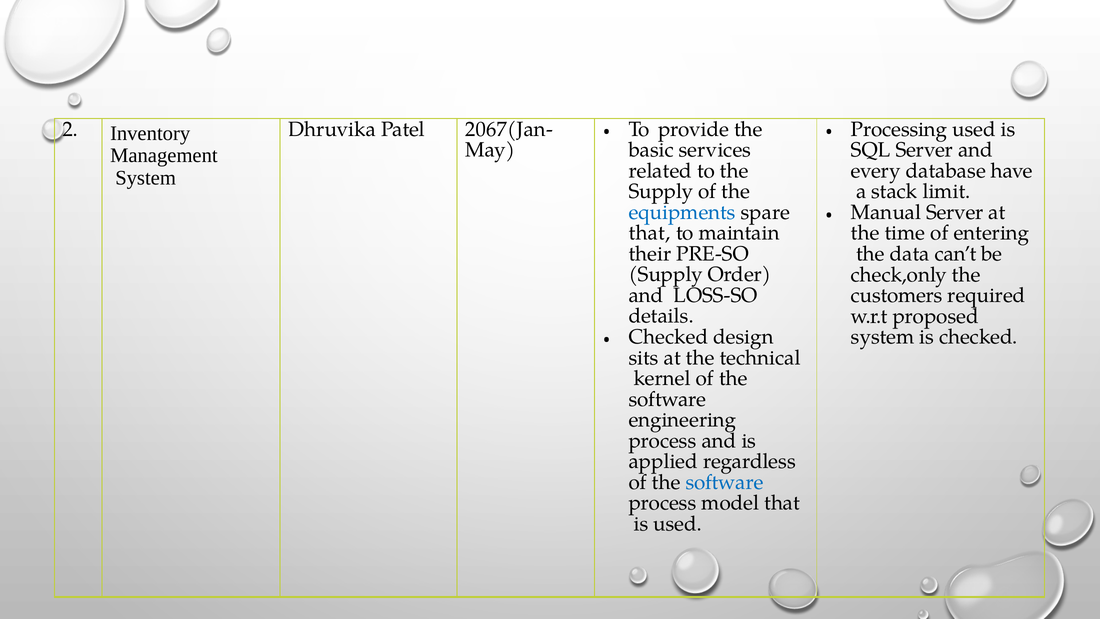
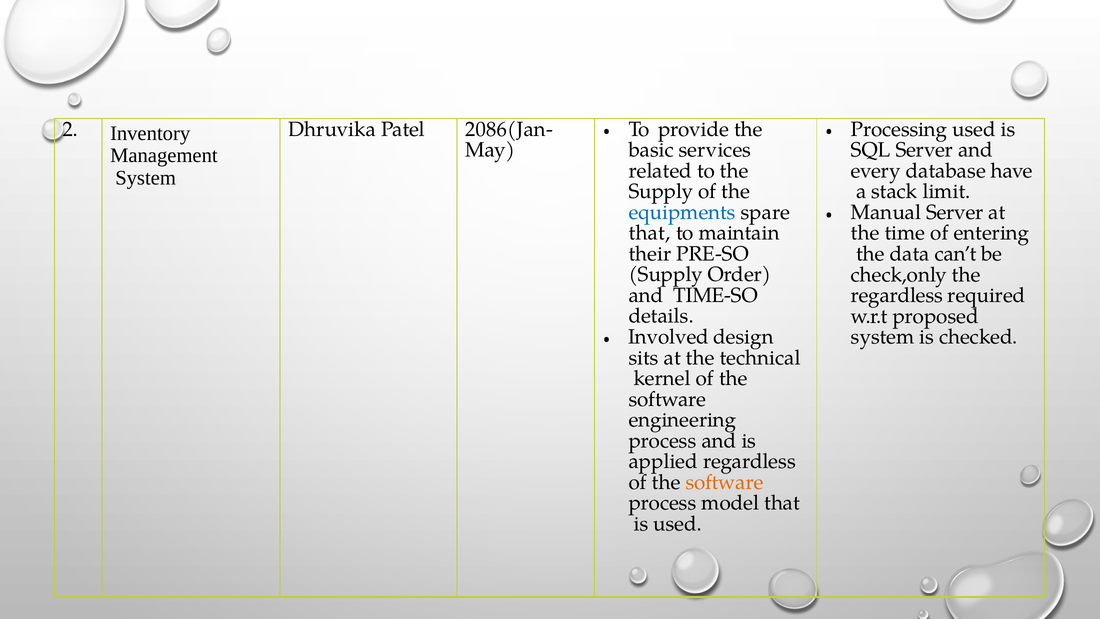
2067(Jan-: 2067(Jan- -> 2086(Jan-
LOSS-SO: LOSS-SO -> TIME-SO
customers at (897, 295): customers -> regardless
Checked at (668, 337): Checked -> Involved
software at (724, 482) colour: blue -> orange
